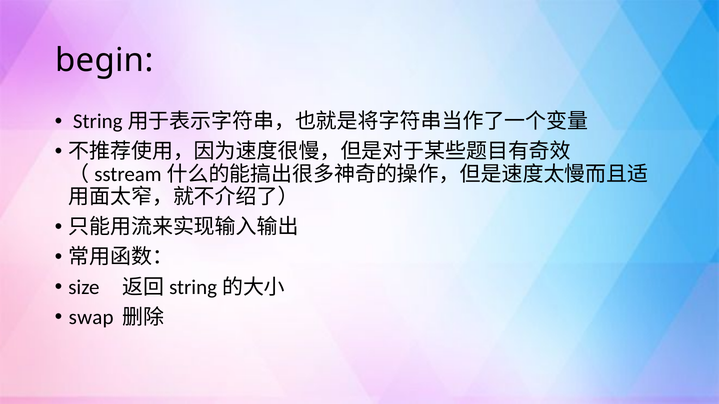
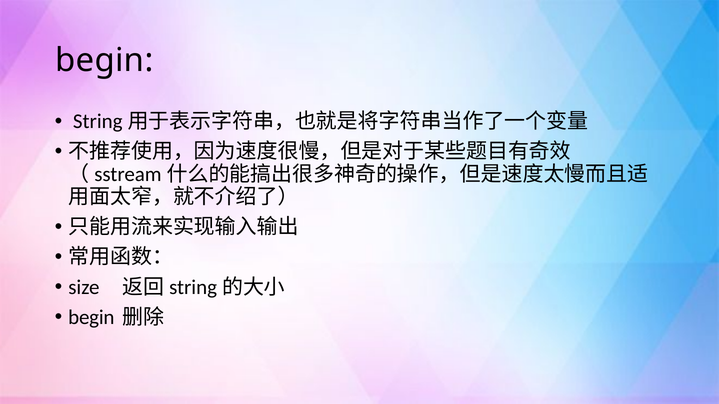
swap at (91, 318): swap -> begin
